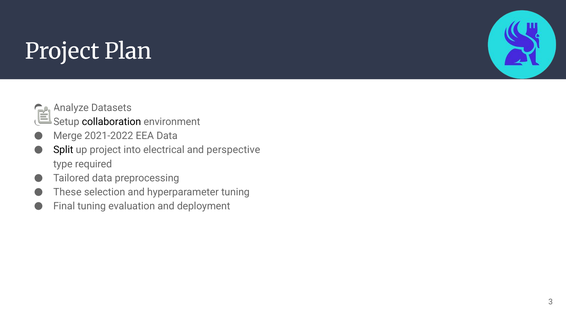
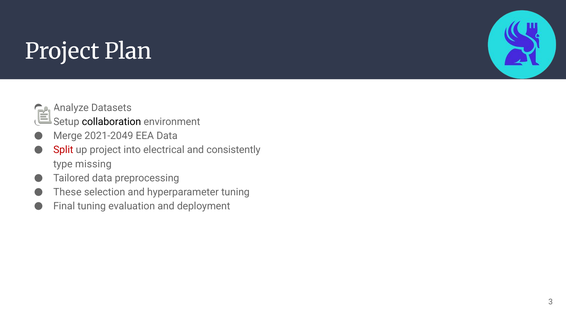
2021-2022: 2021-2022 -> 2021-2049
Split colour: black -> red
perspective: perspective -> consistently
required: required -> missing
